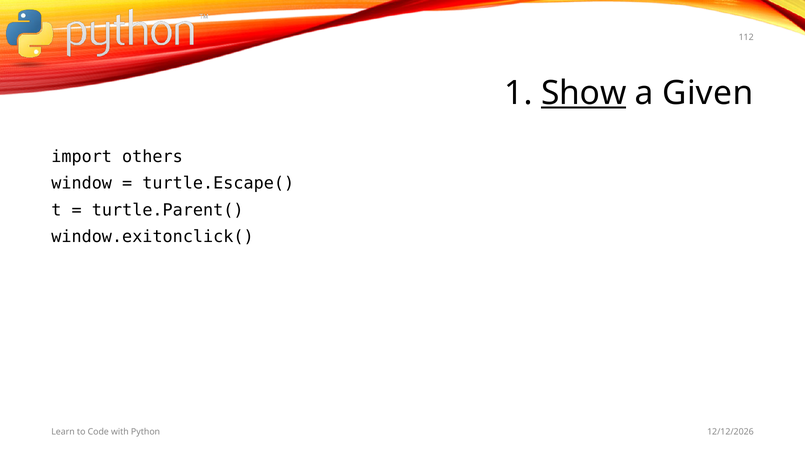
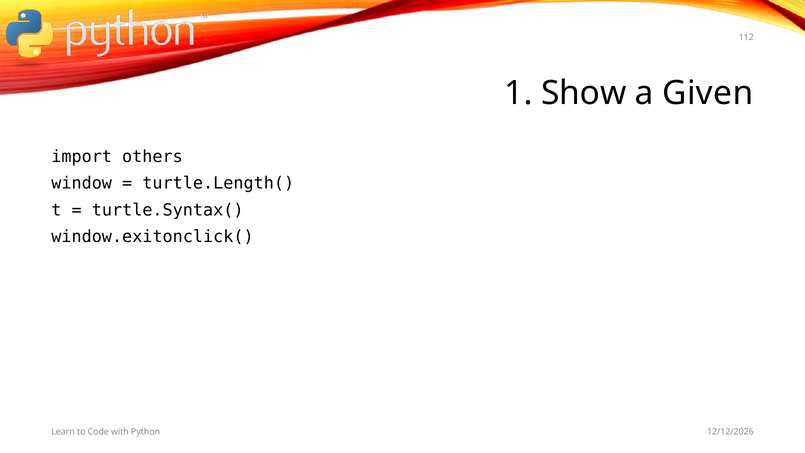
Show underline: present -> none
turtle.Escape(: turtle.Escape( -> turtle.Length(
turtle.Parent(: turtle.Parent( -> turtle.Syntax(
